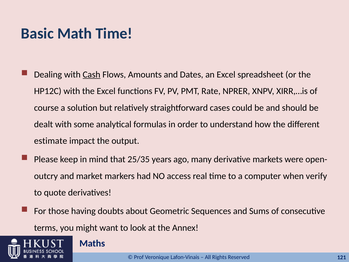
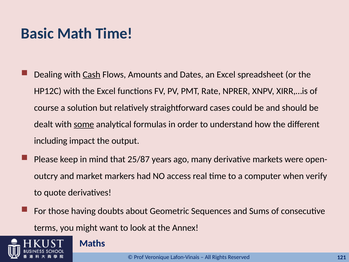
some underline: none -> present
estimate: estimate -> including
25/35: 25/35 -> 25/87
